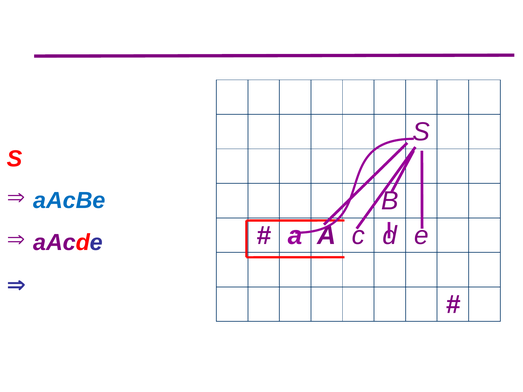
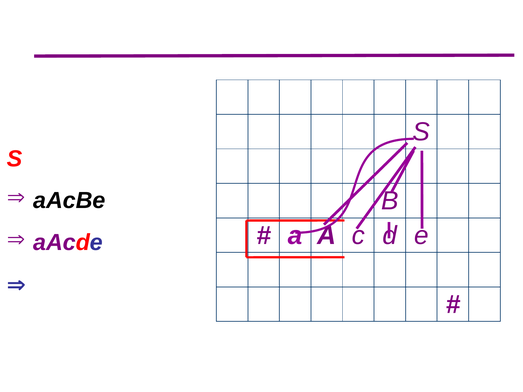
aAcBe colour: blue -> black
